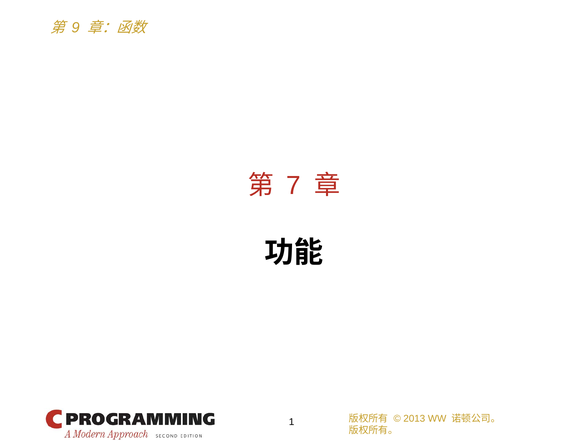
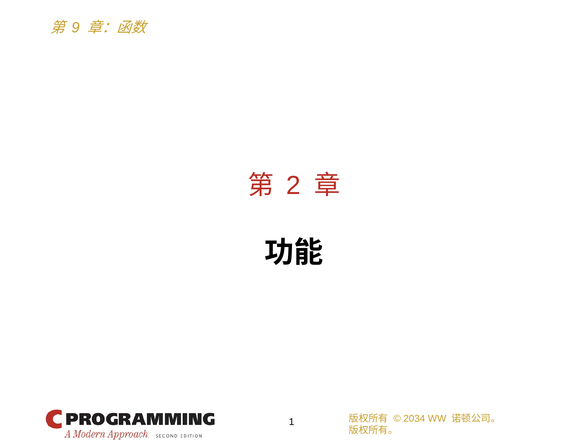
7: 7 -> 2
2013: 2013 -> 2034
